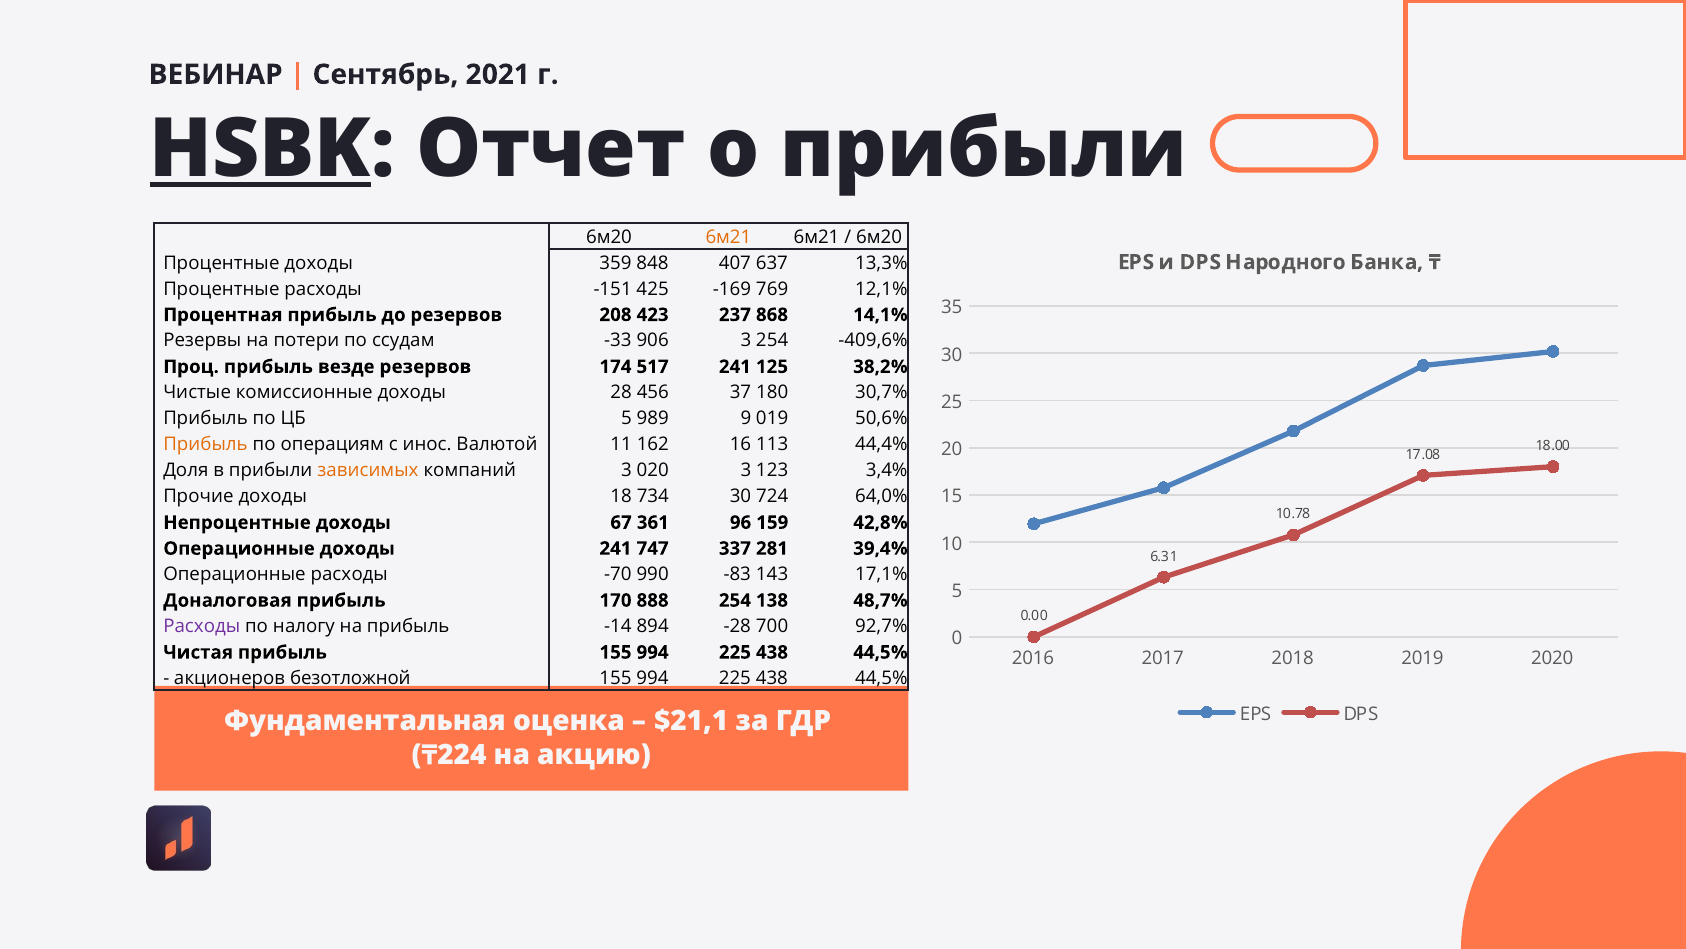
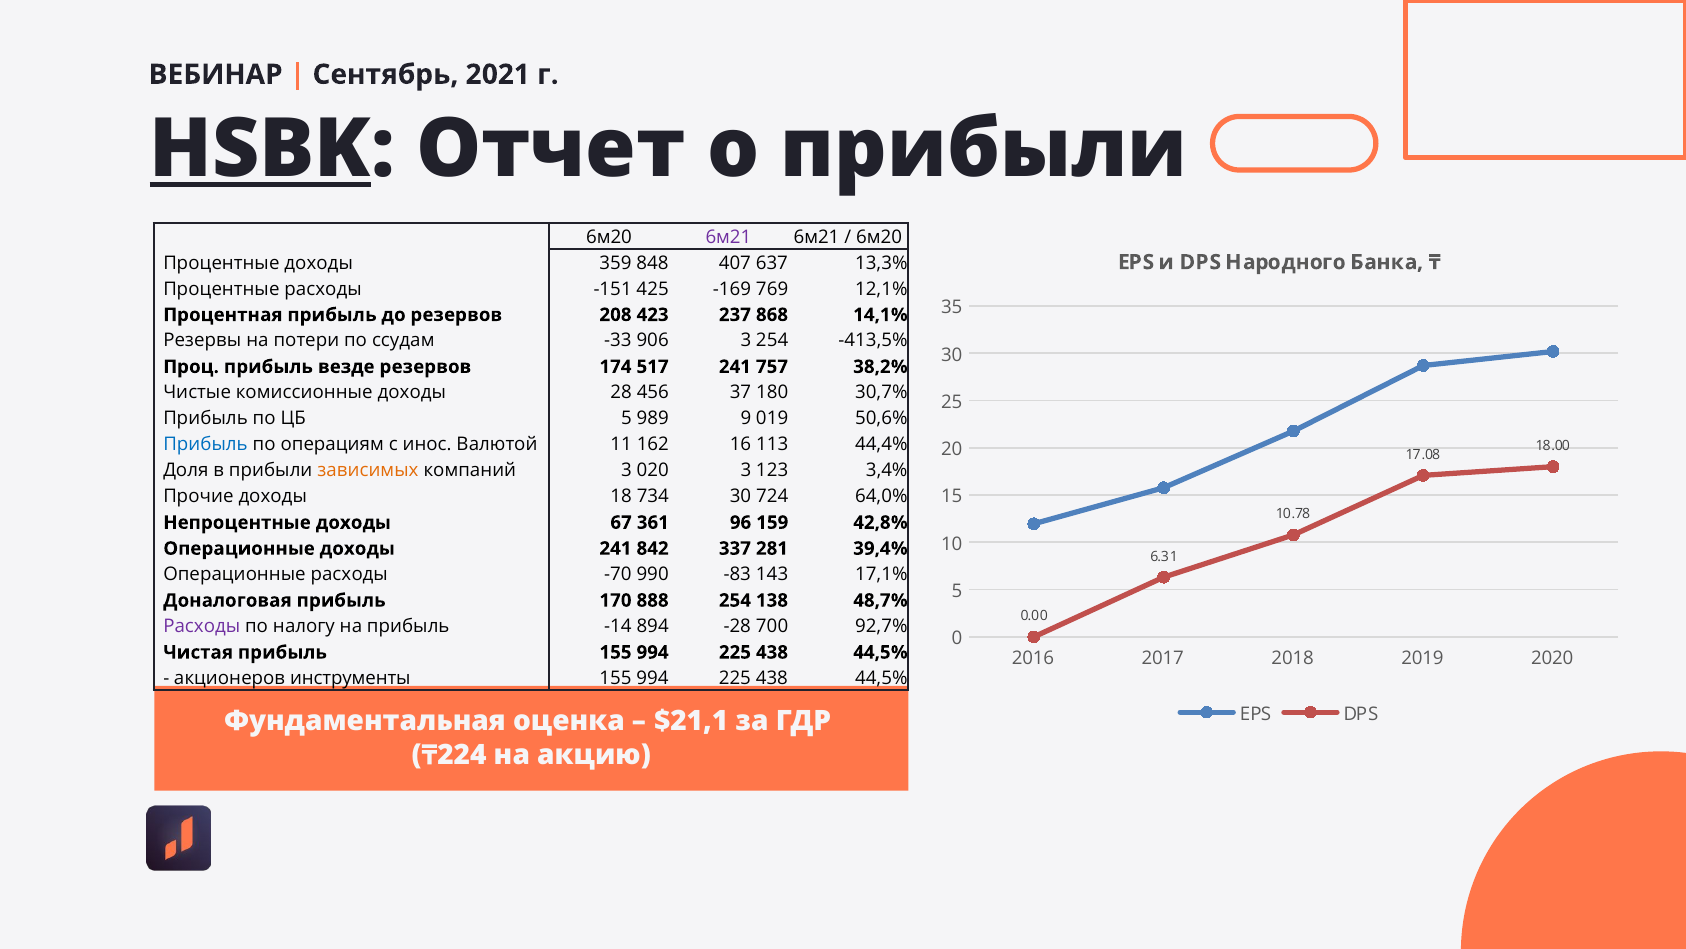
6м21 at (728, 237) colour: orange -> purple
-409,6%: -409,6% -> -413,5%
125: 125 -> 757
Прибыль at (206, 444) colour: orange -> blue
747: 747 -> 842
безотложной: безотложной -> инструменты
